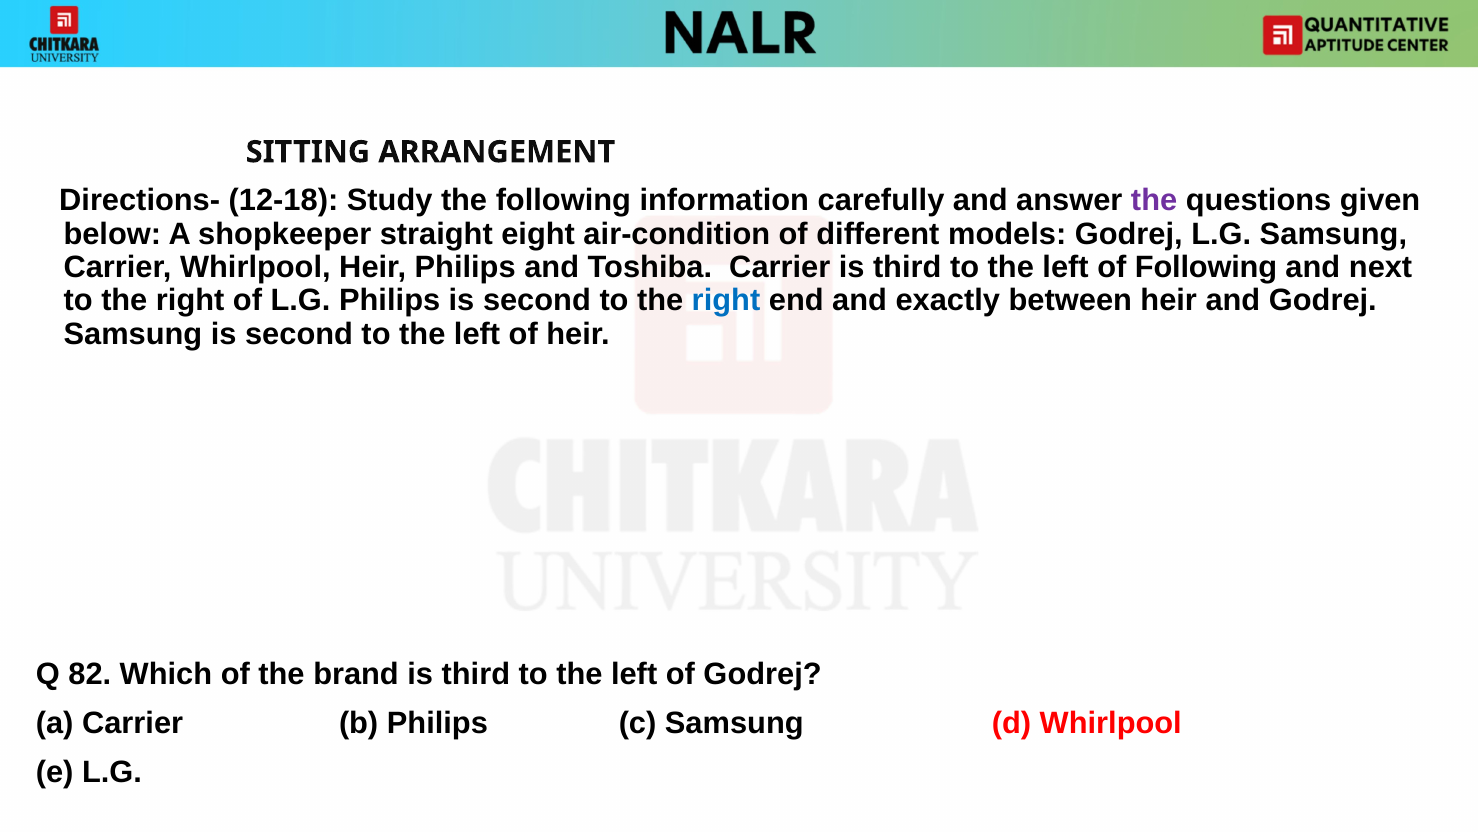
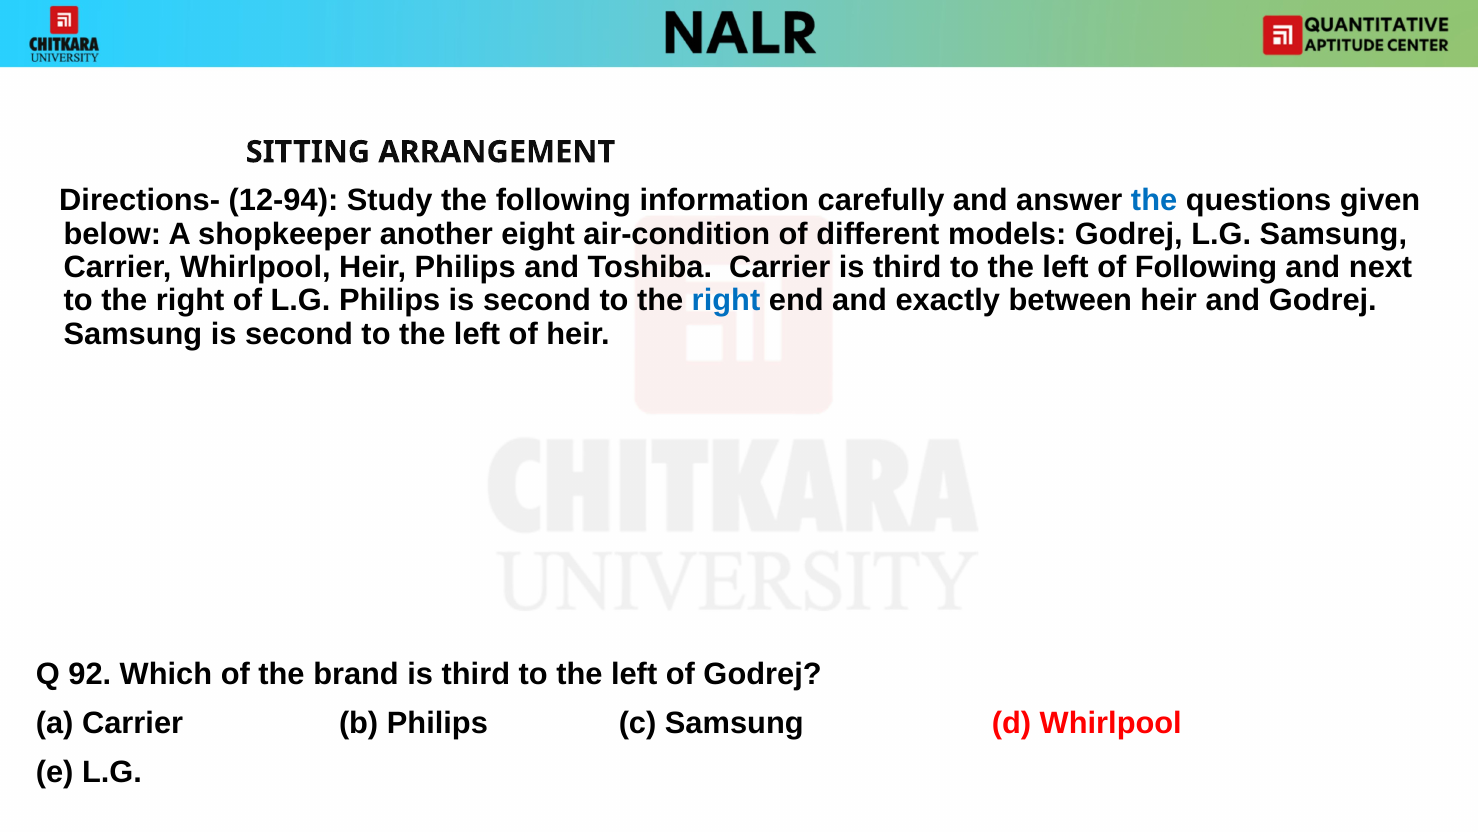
12-18: 12-18 -> 12-94
the at (1154, 201) colour: purple -> blue
straight: straight -> another
82: 82 -> 92
